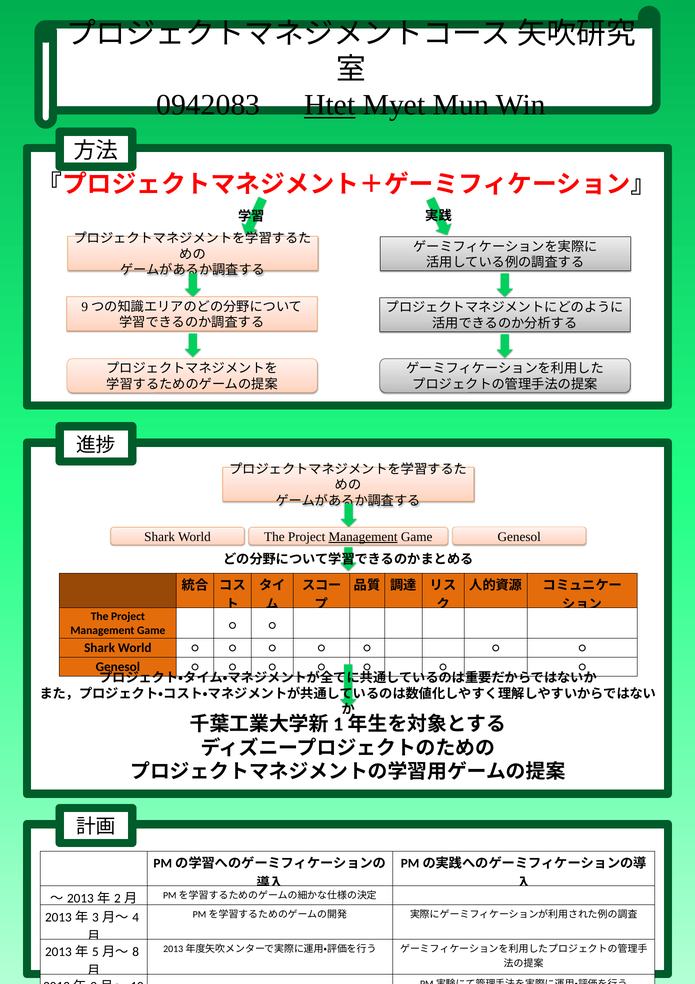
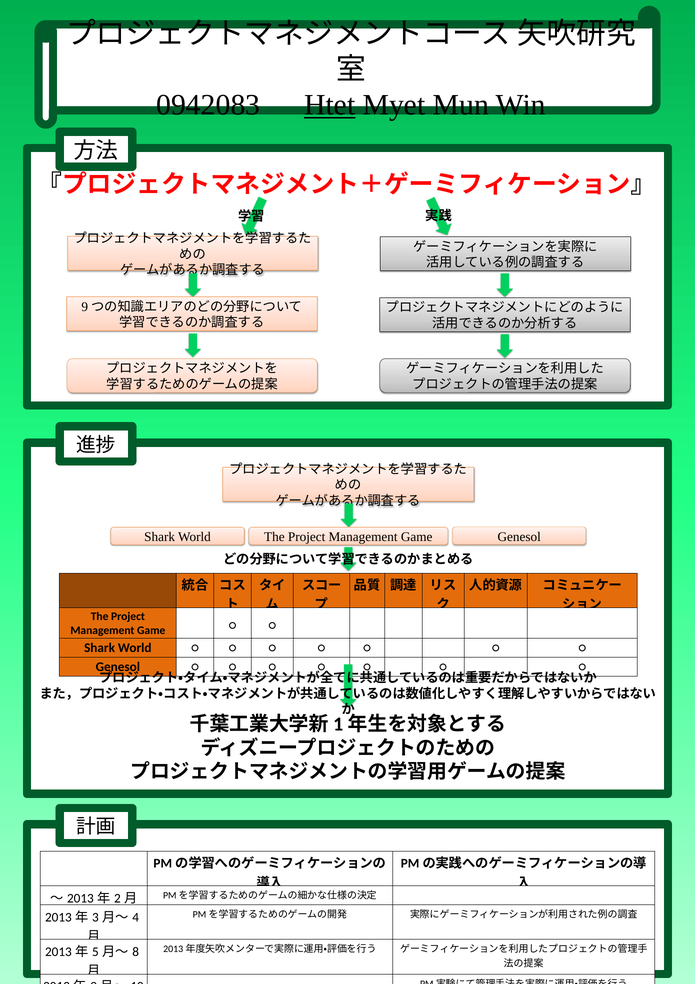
Management at (363, 537) underline: present -> none
